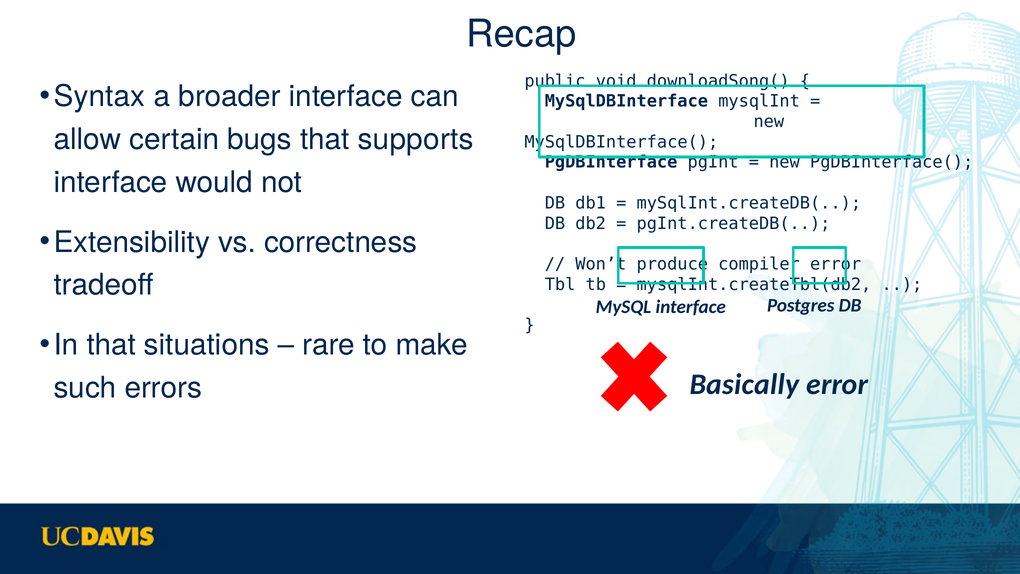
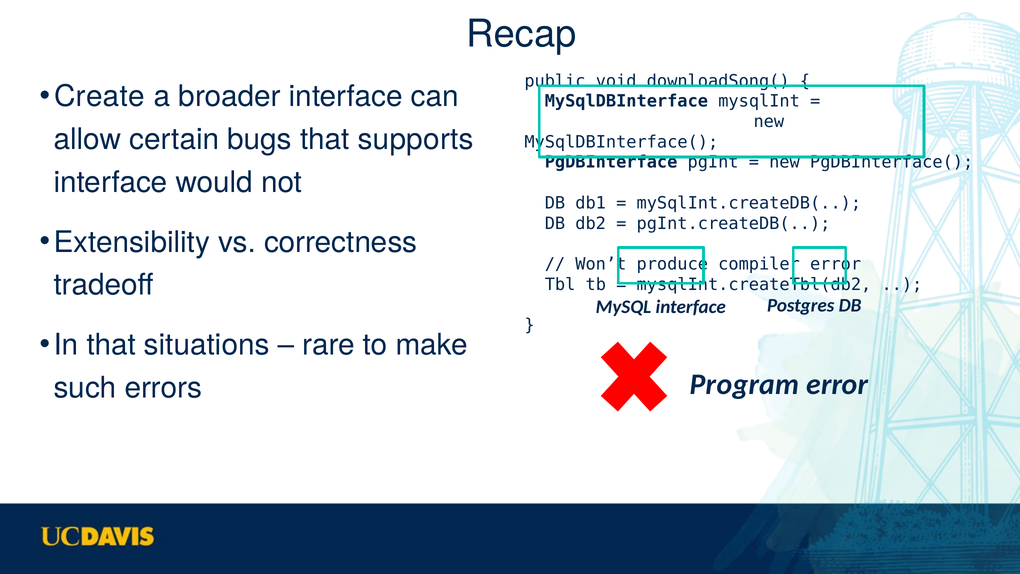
Syntax: Syntax -> Create
Basically: Basically -> Program
